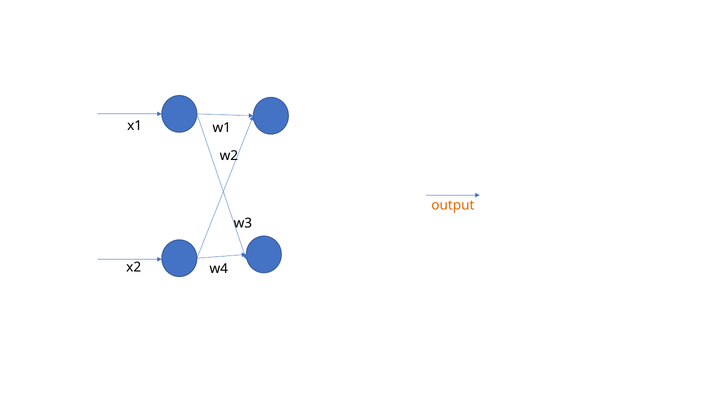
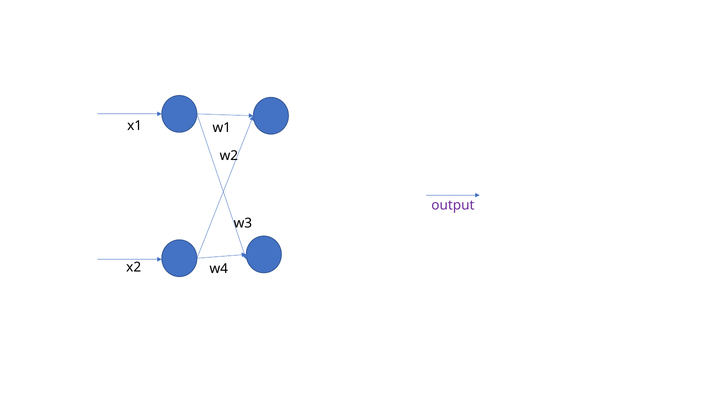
output colour: orange -> purple
